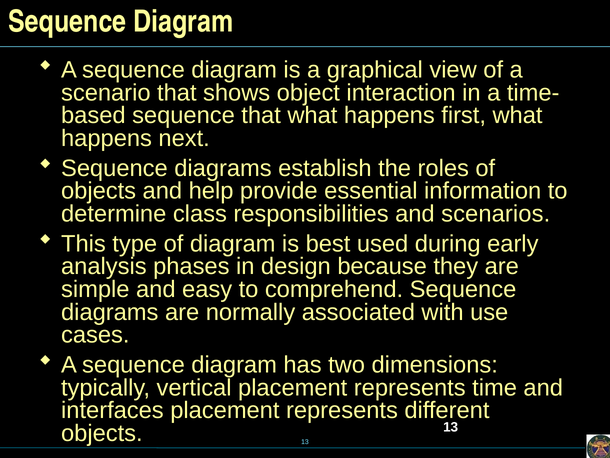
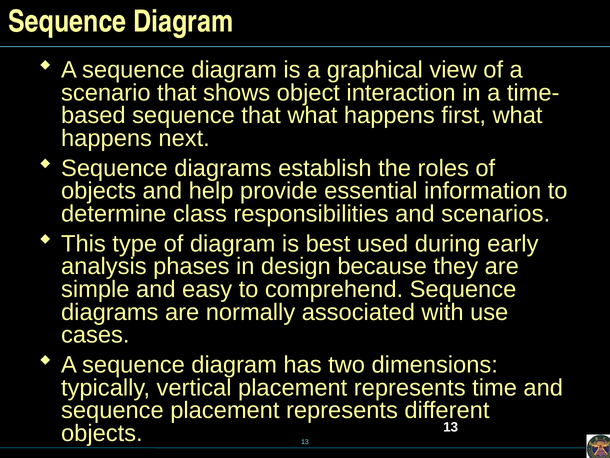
interfaces at (112, 410): interfaces -> sequence
